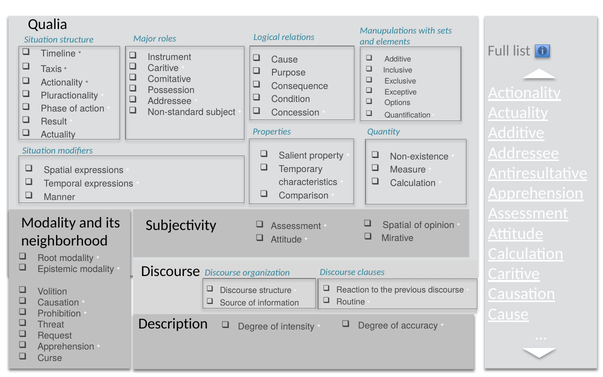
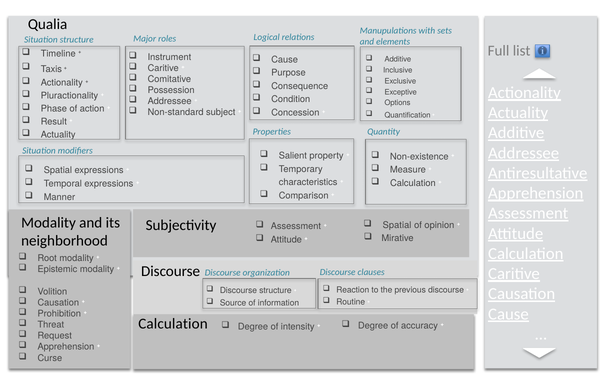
Description at (173, 324): Description -> Calculation
